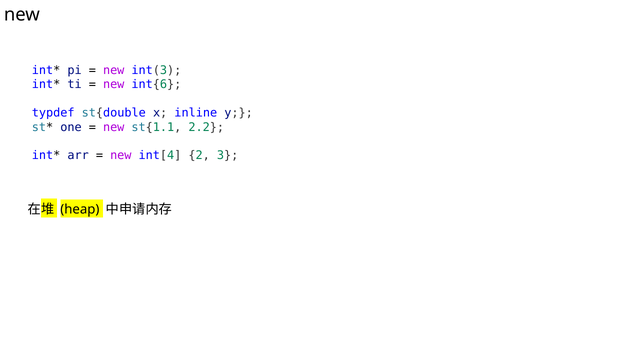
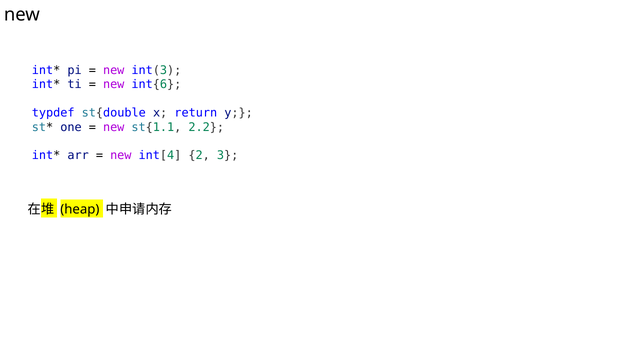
inline: inline -> return
